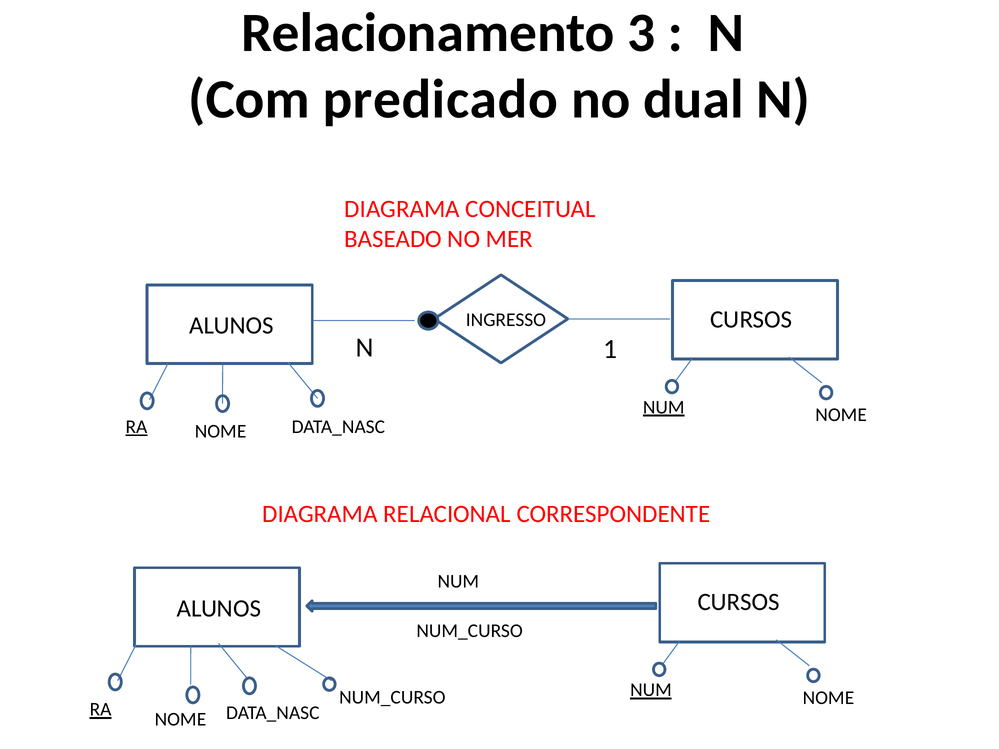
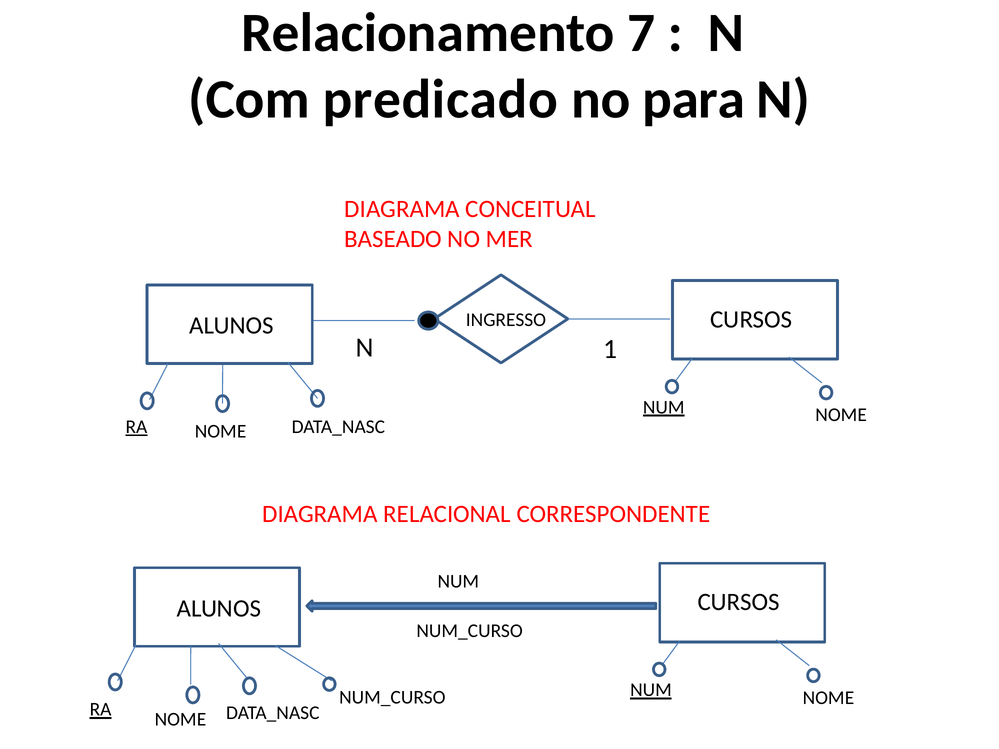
3: 3 -> 7
dual: dual -> para
